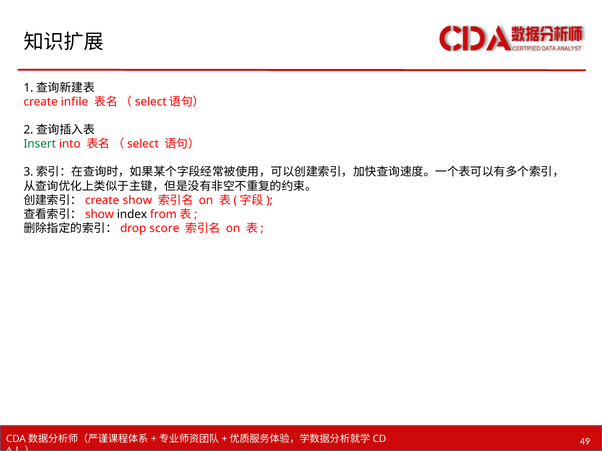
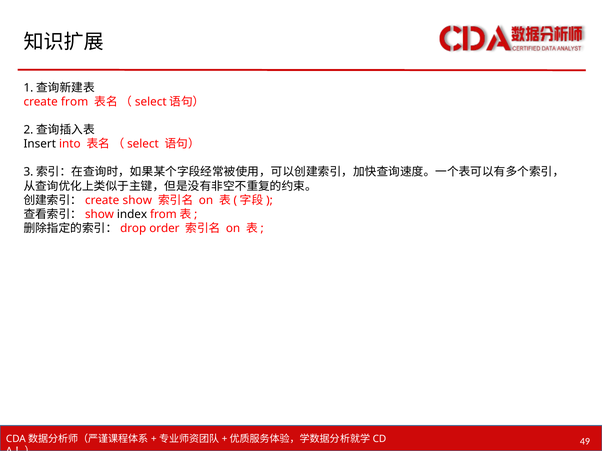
infile: infile -> from
Insert colour: green -> black
score: score -> order
